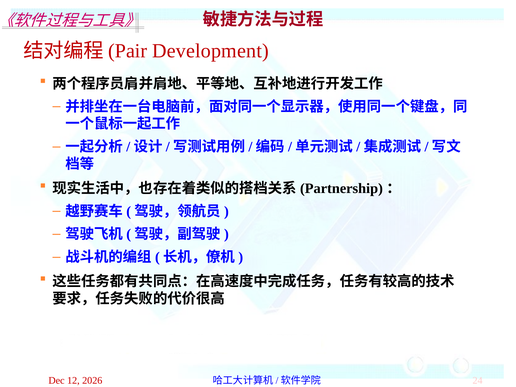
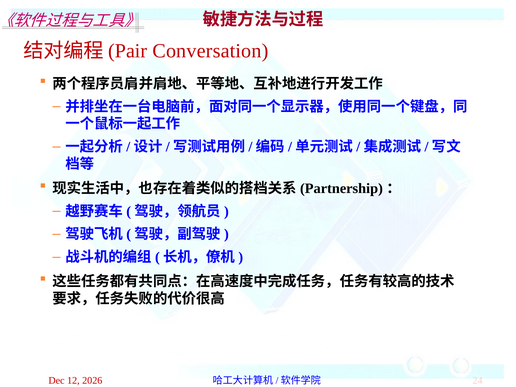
Development: Development -> Conversation
